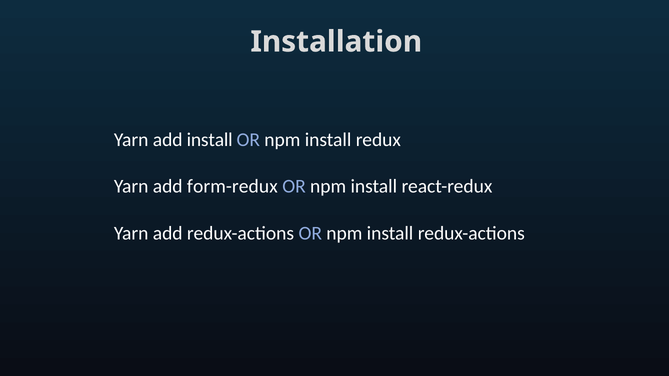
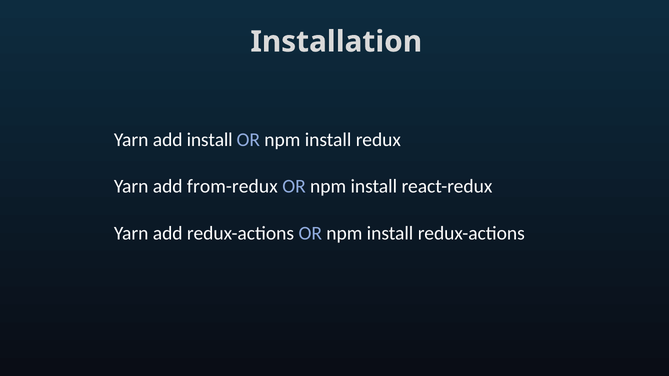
form-redux: form-redux -> from-redux
